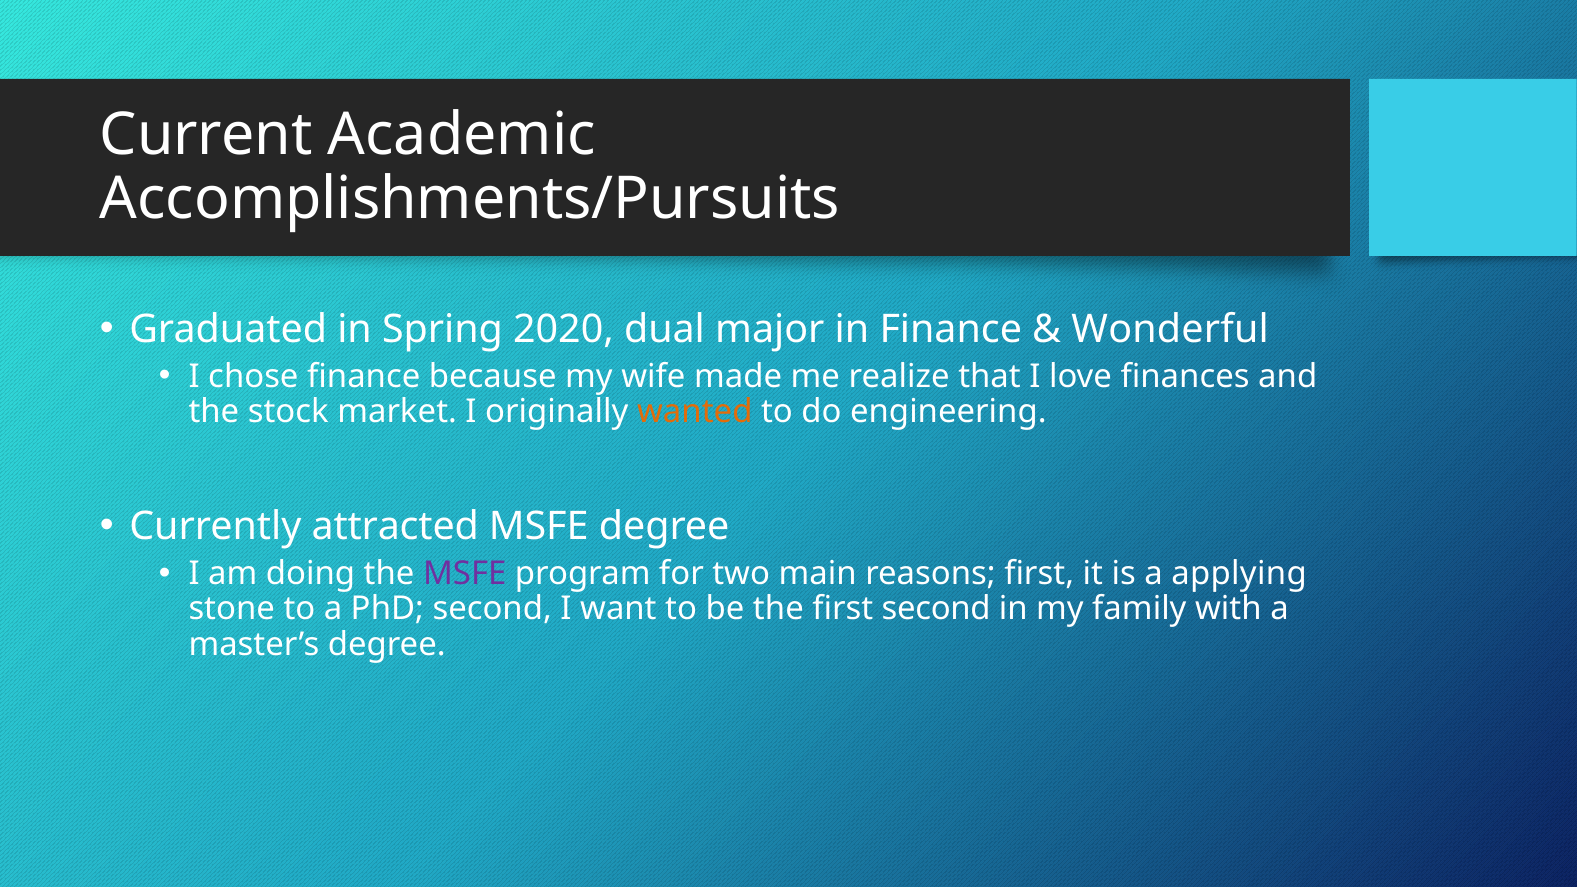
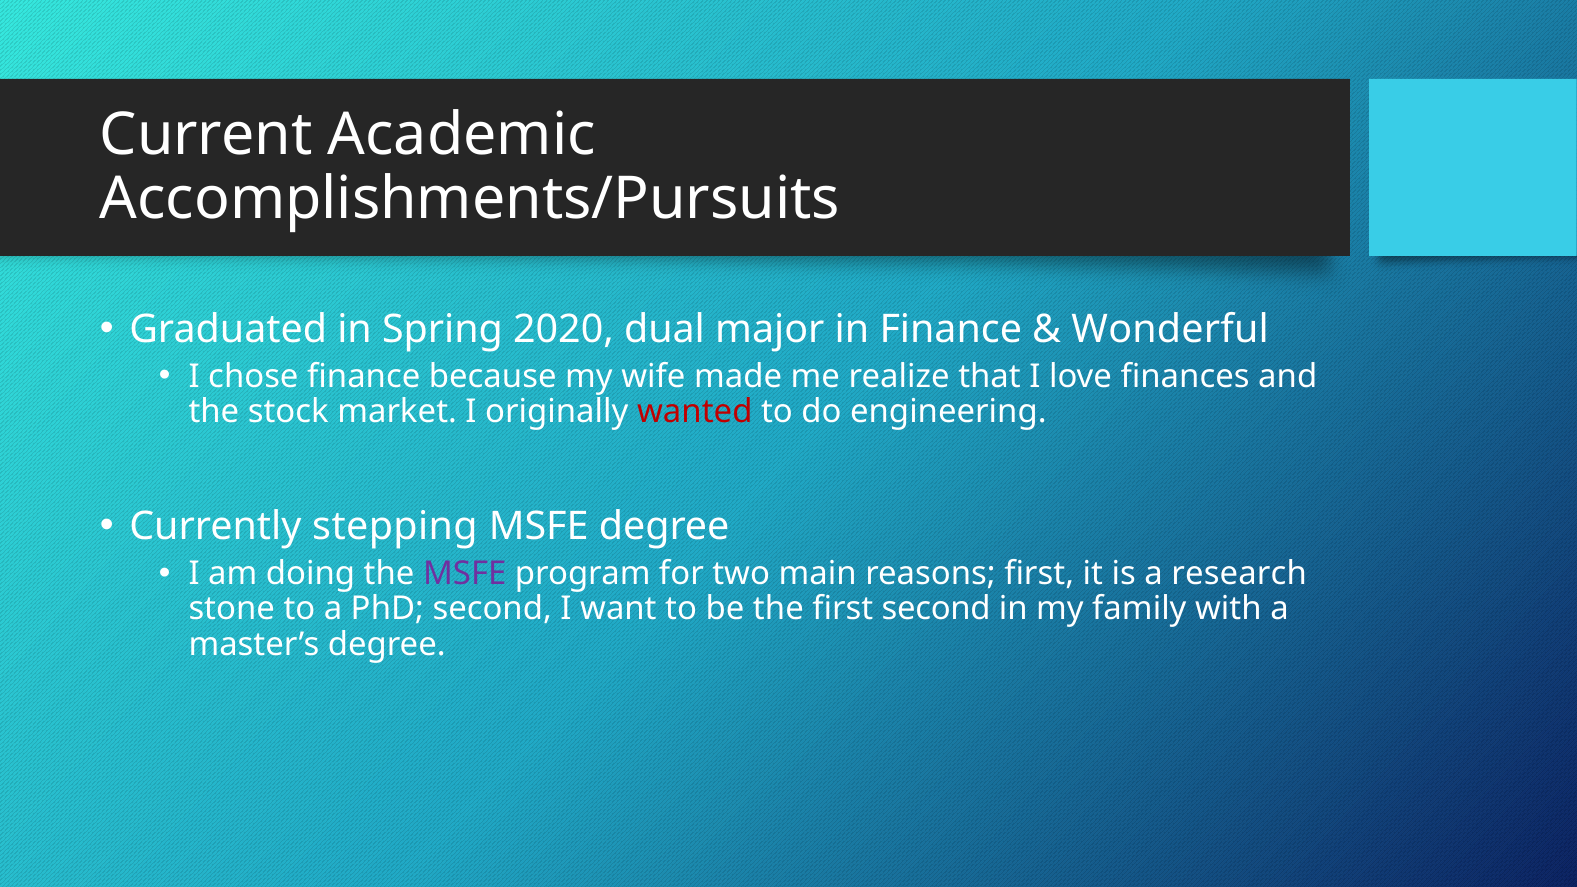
wanted colour: orange -> red
attracted: attracted -> stepping
applying: applying -> research
